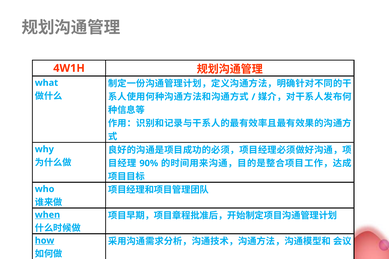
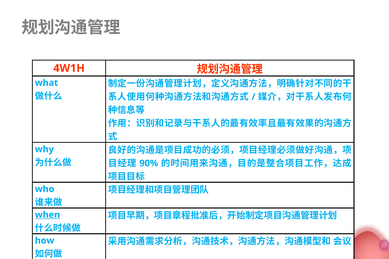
how underline: present -> none
